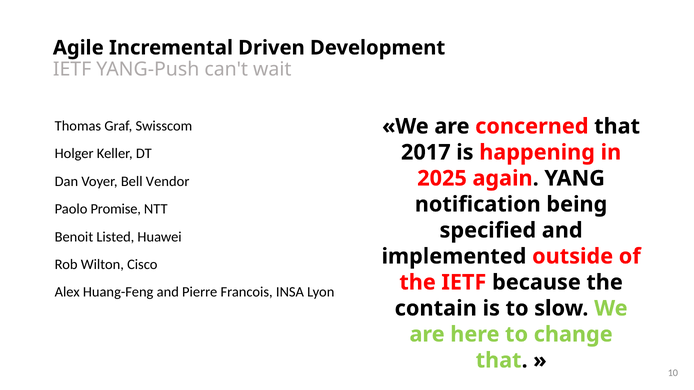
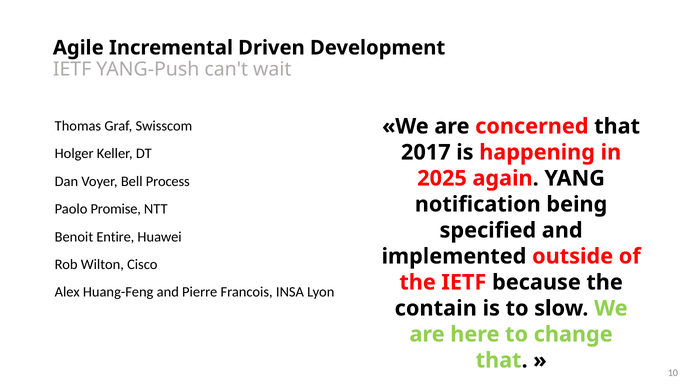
Vendor: Vendor -> Process
Listed: Listed -> Entire
